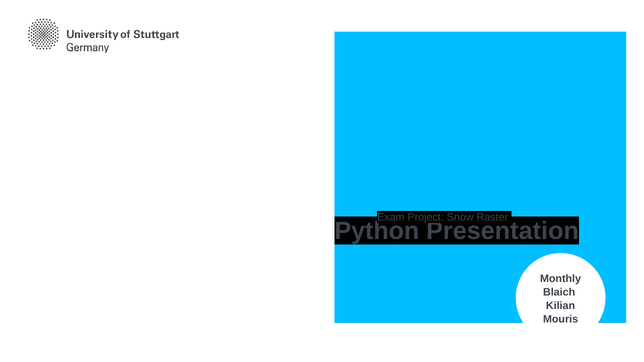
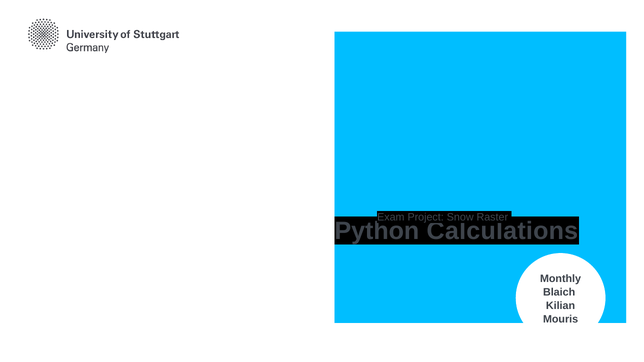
Presentation: Presentation -> Calculations
